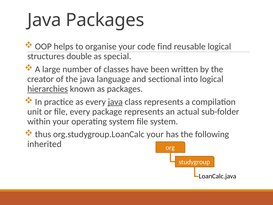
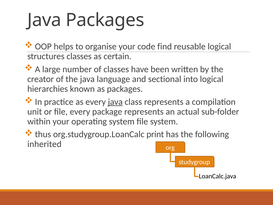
structures double: double -> classes
special: special -> certain
hierarchies underline: present -> none
org.studygroup.LoanCalc your: your -> print
